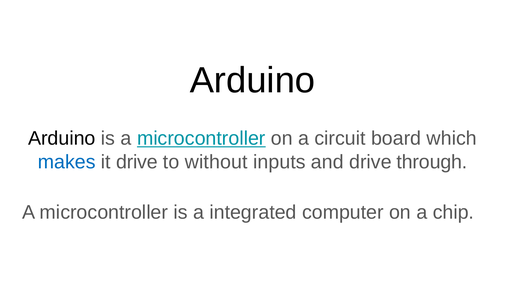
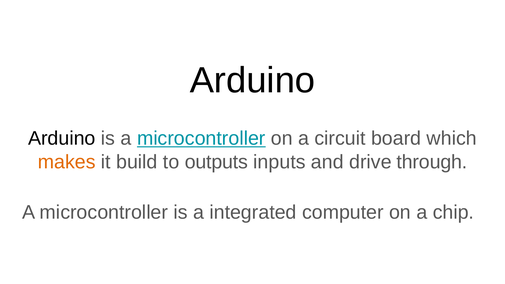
makes colour: blue -> orange
it drive: drive -> build
without: without -> outputs
